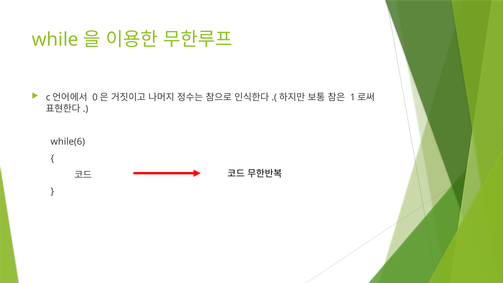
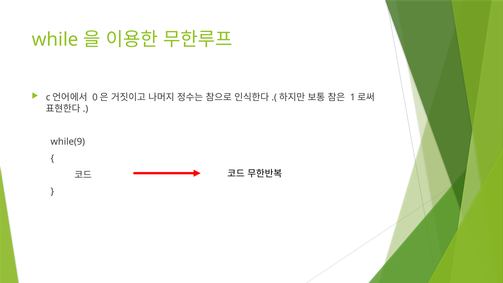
while(6: while(6 -> while(9
